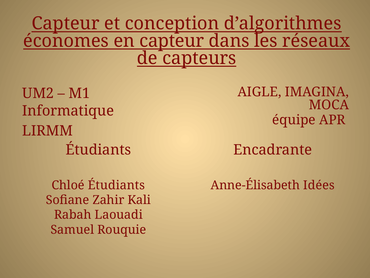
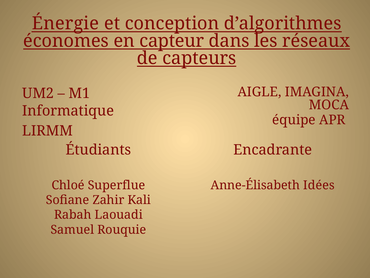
Capteur at (66, 23): Capteur -> Énergie
Chloé Étudiants: Étudiants -> Superflue
